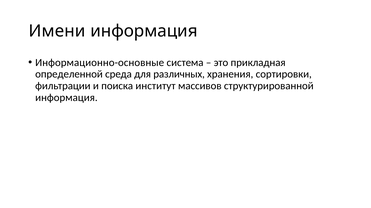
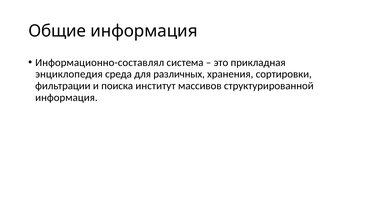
Имени: Имени -> Общие
Информационно-основные: Информационно-основные -> Информационно-составлял
определенной: определенной -> энциклопедия
